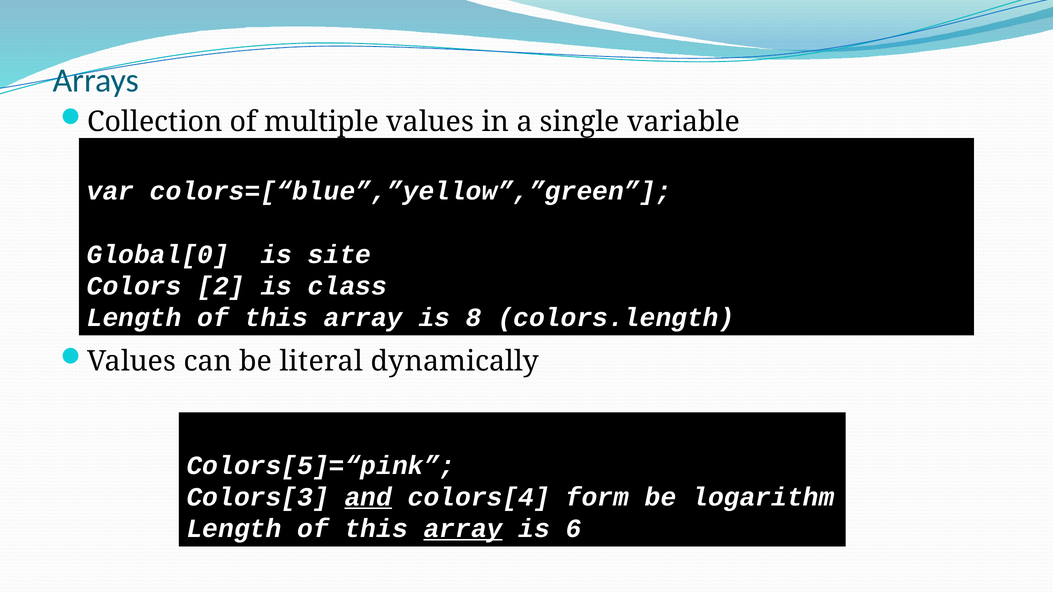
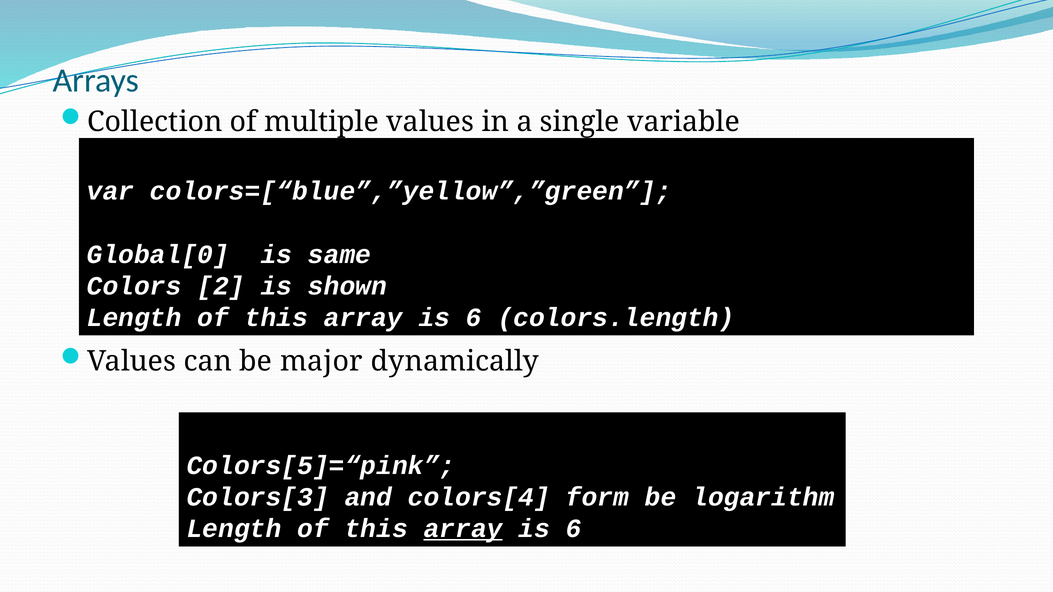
site: site -> same
class: class -> shown
8 at (474, 318): 8 -> 6
literal: literal -> major
and underline: present -> none
